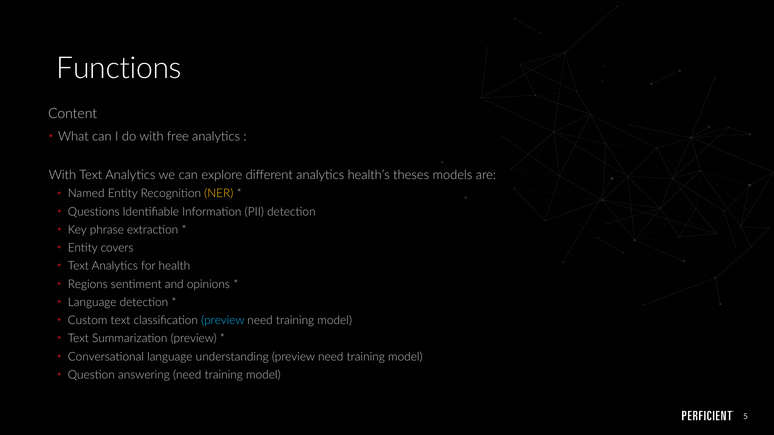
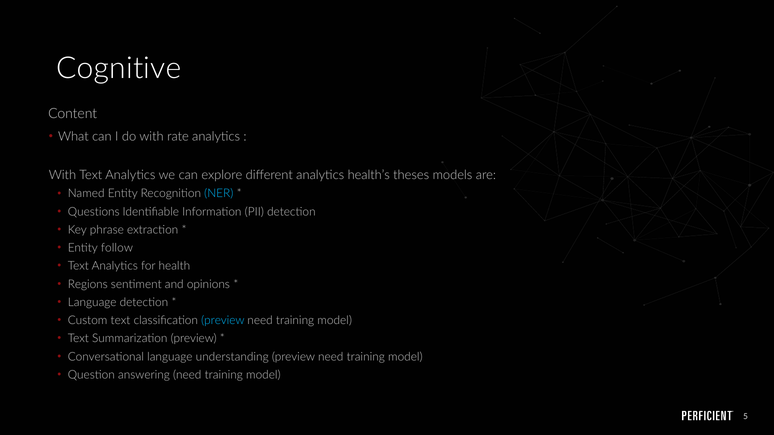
Functions: Functions -> Cognitive
free: free -> rate
NER colour: yellow -> light blue
covers: covers -> follow
